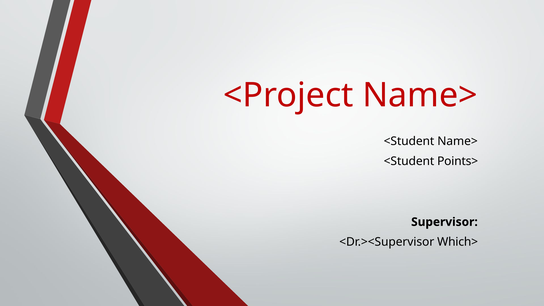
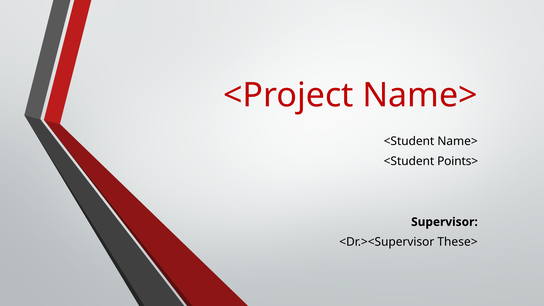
Which>: Which> -> These>
